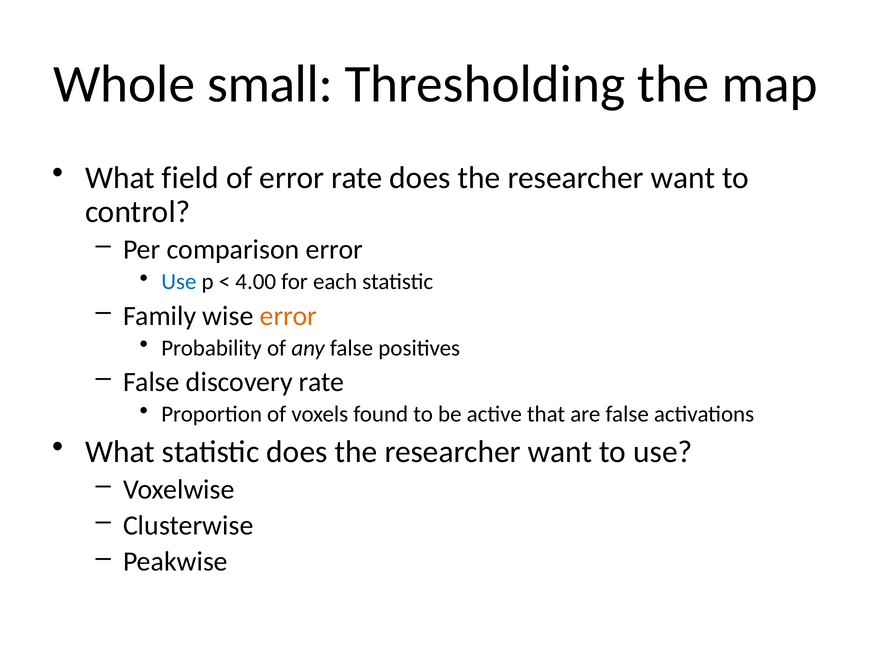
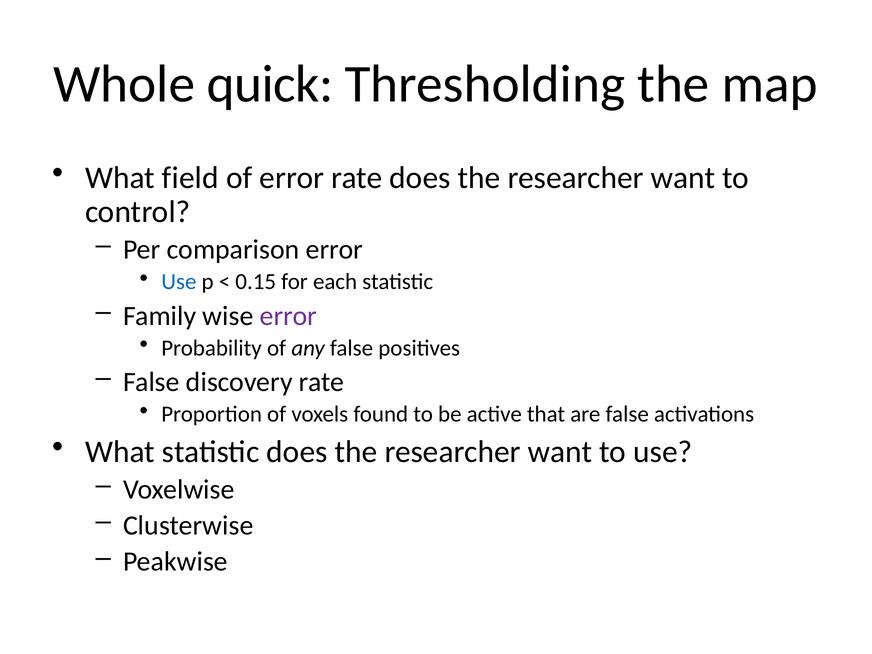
small: small -> quick
4.00: 4.00 -> 0.15
error at (289, 316) colour: orange -> purple
